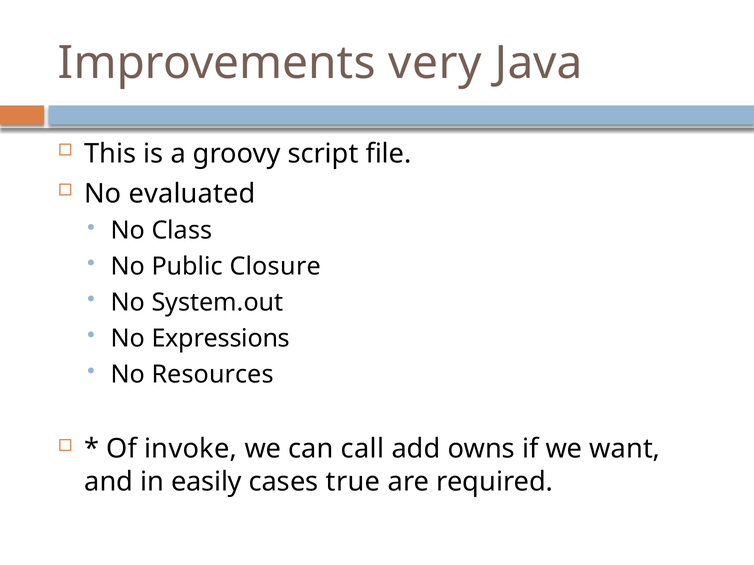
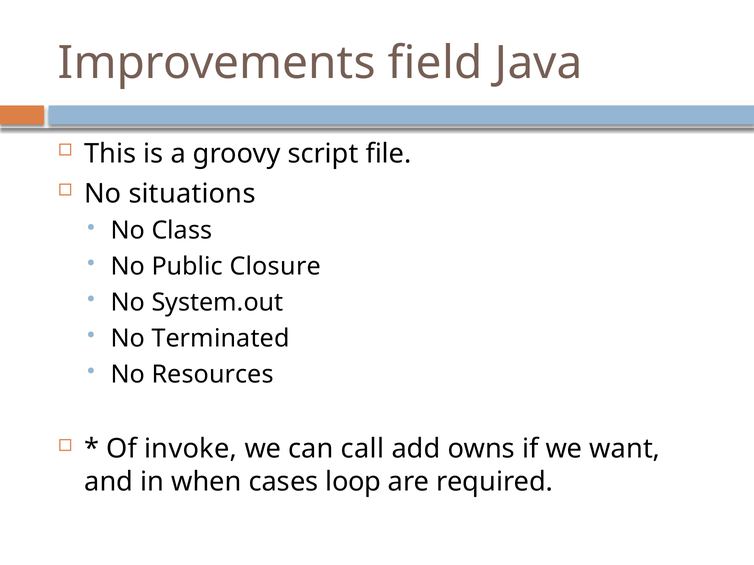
very: very -> field
evaluated: evaluated -> situations
Expressions: Expressions -> Terminated
easily: easily -> when
true: true -> loop
